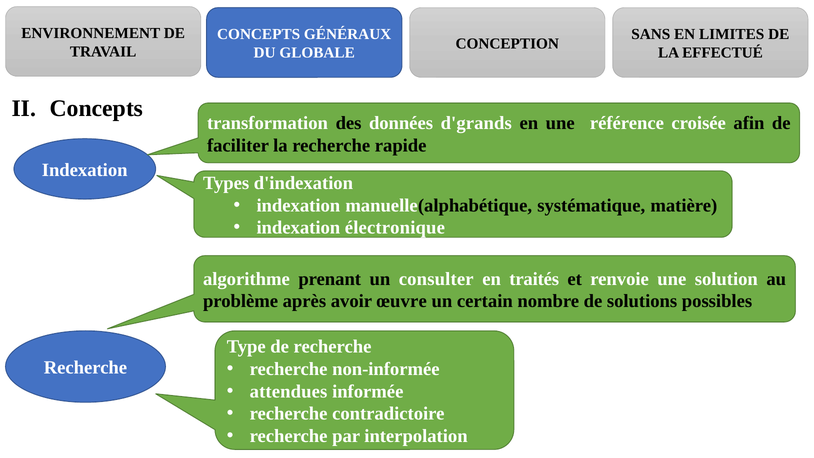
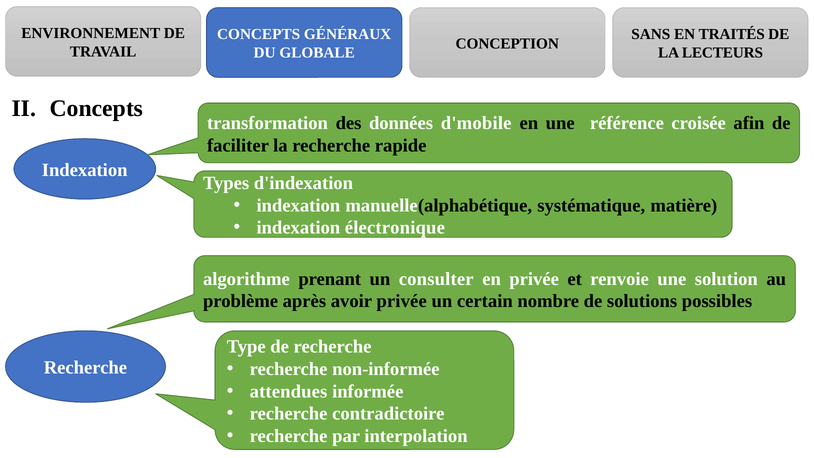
LIMITES: LIMITES -> TRAITÉS
EFFECTUÉ: EFFECTUÉ -> LECTEURS
d'grands: d'grands -> d'mobile
en traités: traités -> privée
avoir œuvre: œuvre -> privée
